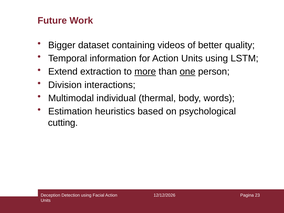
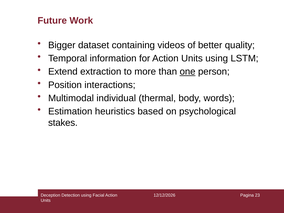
more underline: present -> none
Division: Division -> Position
cutting: cutting -> stakes
